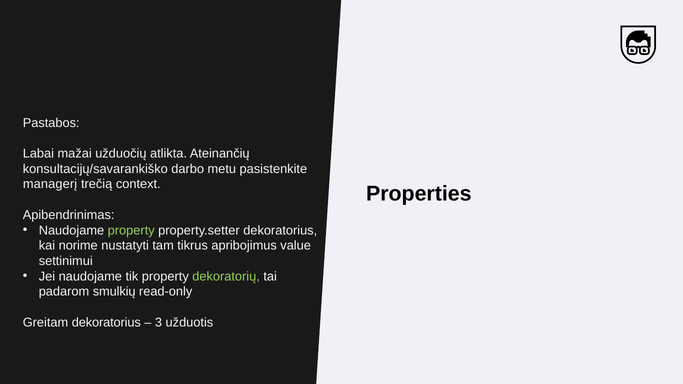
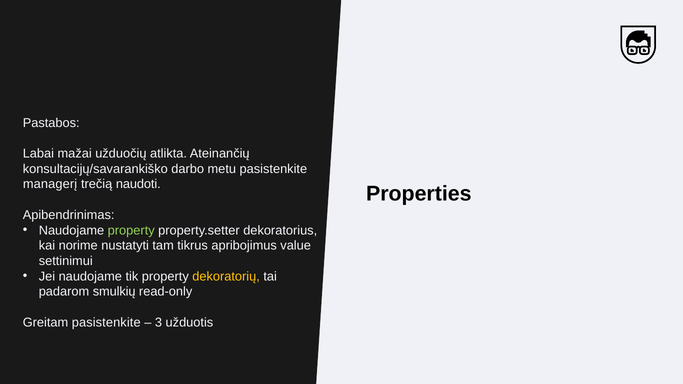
context: context -> naudoti
dekoratorių colour: light green -> yellow
Greitam dekoratorius: dekoratorius -> pasistenkite
